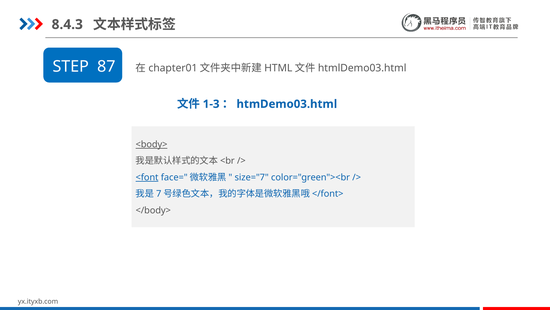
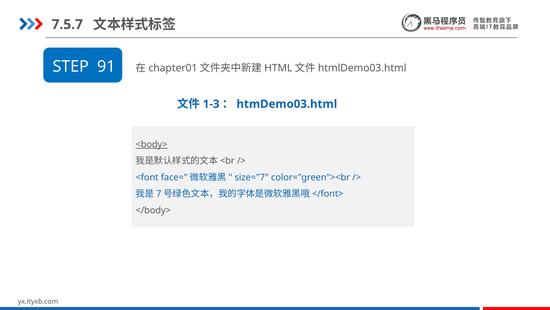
8.4.3: 8.4.3 -> 7.5.7
87: 87 -> 91
<font underline: present -> none
